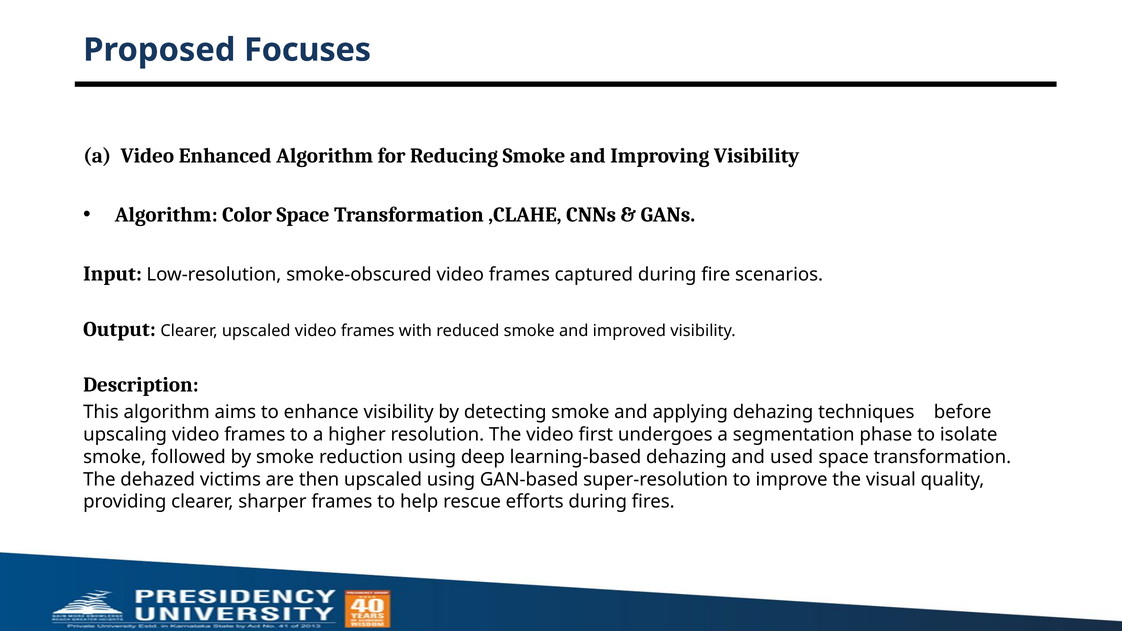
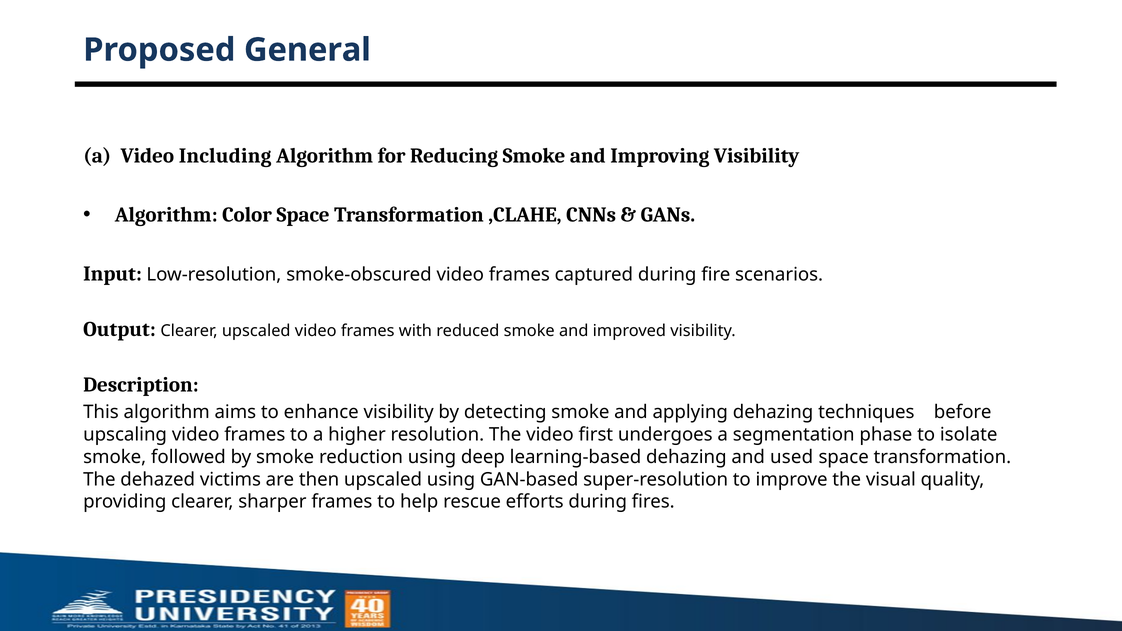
Focuses: Focuses -> General
Enhanced: Enhanced -> Including
